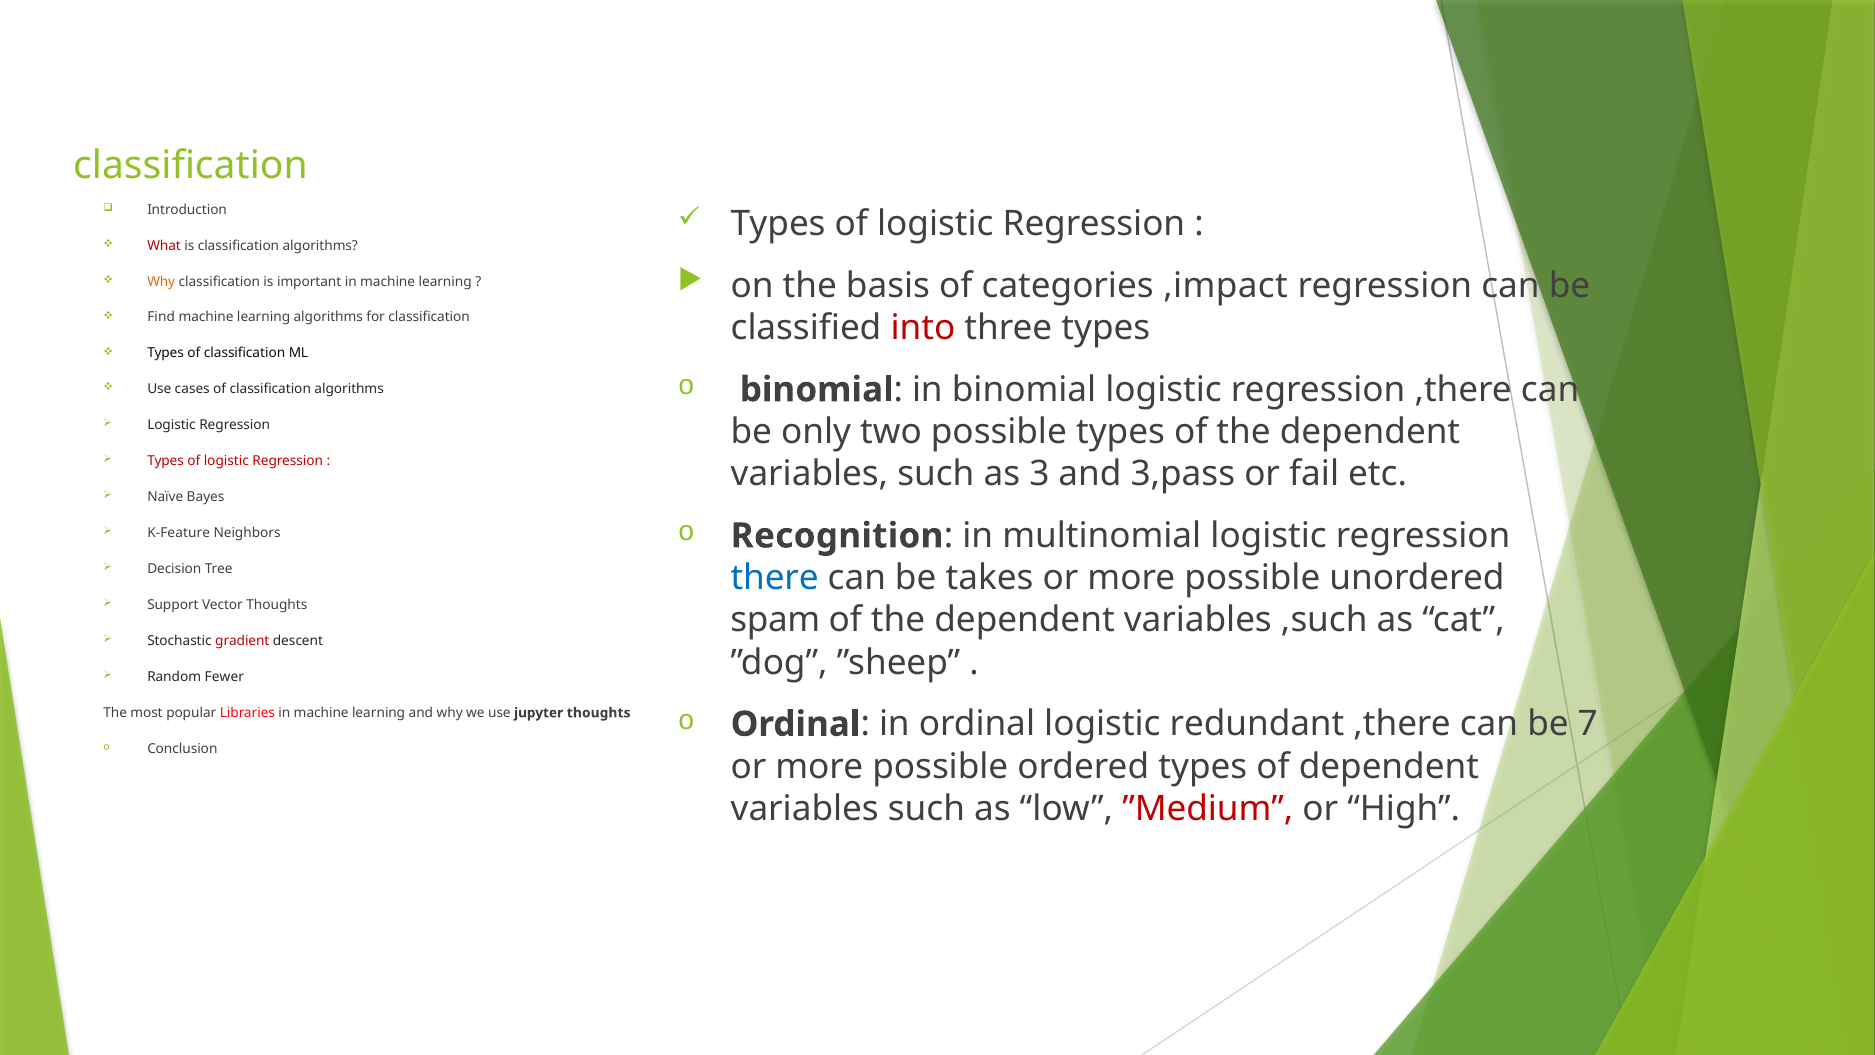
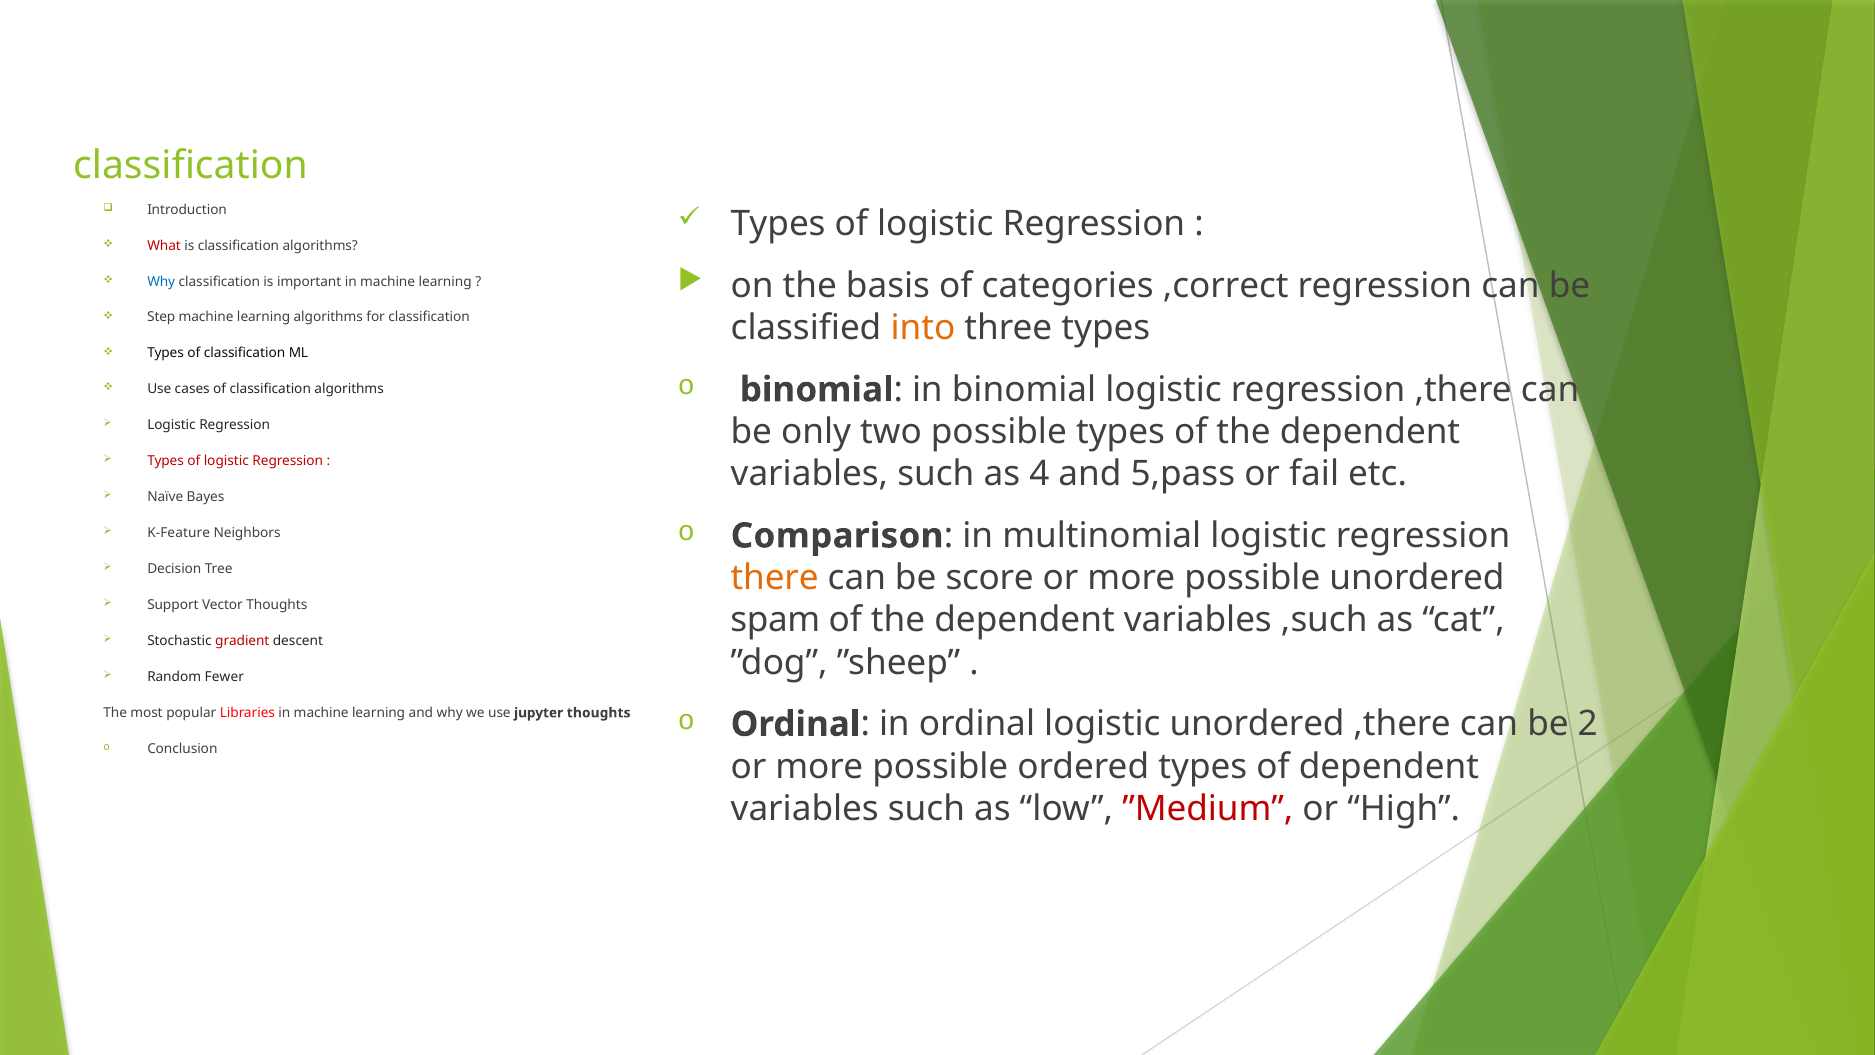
,impact: ,impact -> ,correct
Why at (161, 281) colour: orange -> blue
Find: Find -> Step
into colour: red -> orange
3: 3 -> 4
3,pass: 3,pass -> 5,pass
Recognition: Recognition -> Comparison
there colour: blue -> orange
takes: takes -> score
logistic redundant: redundant -> unordered
7: 7 -> 2
